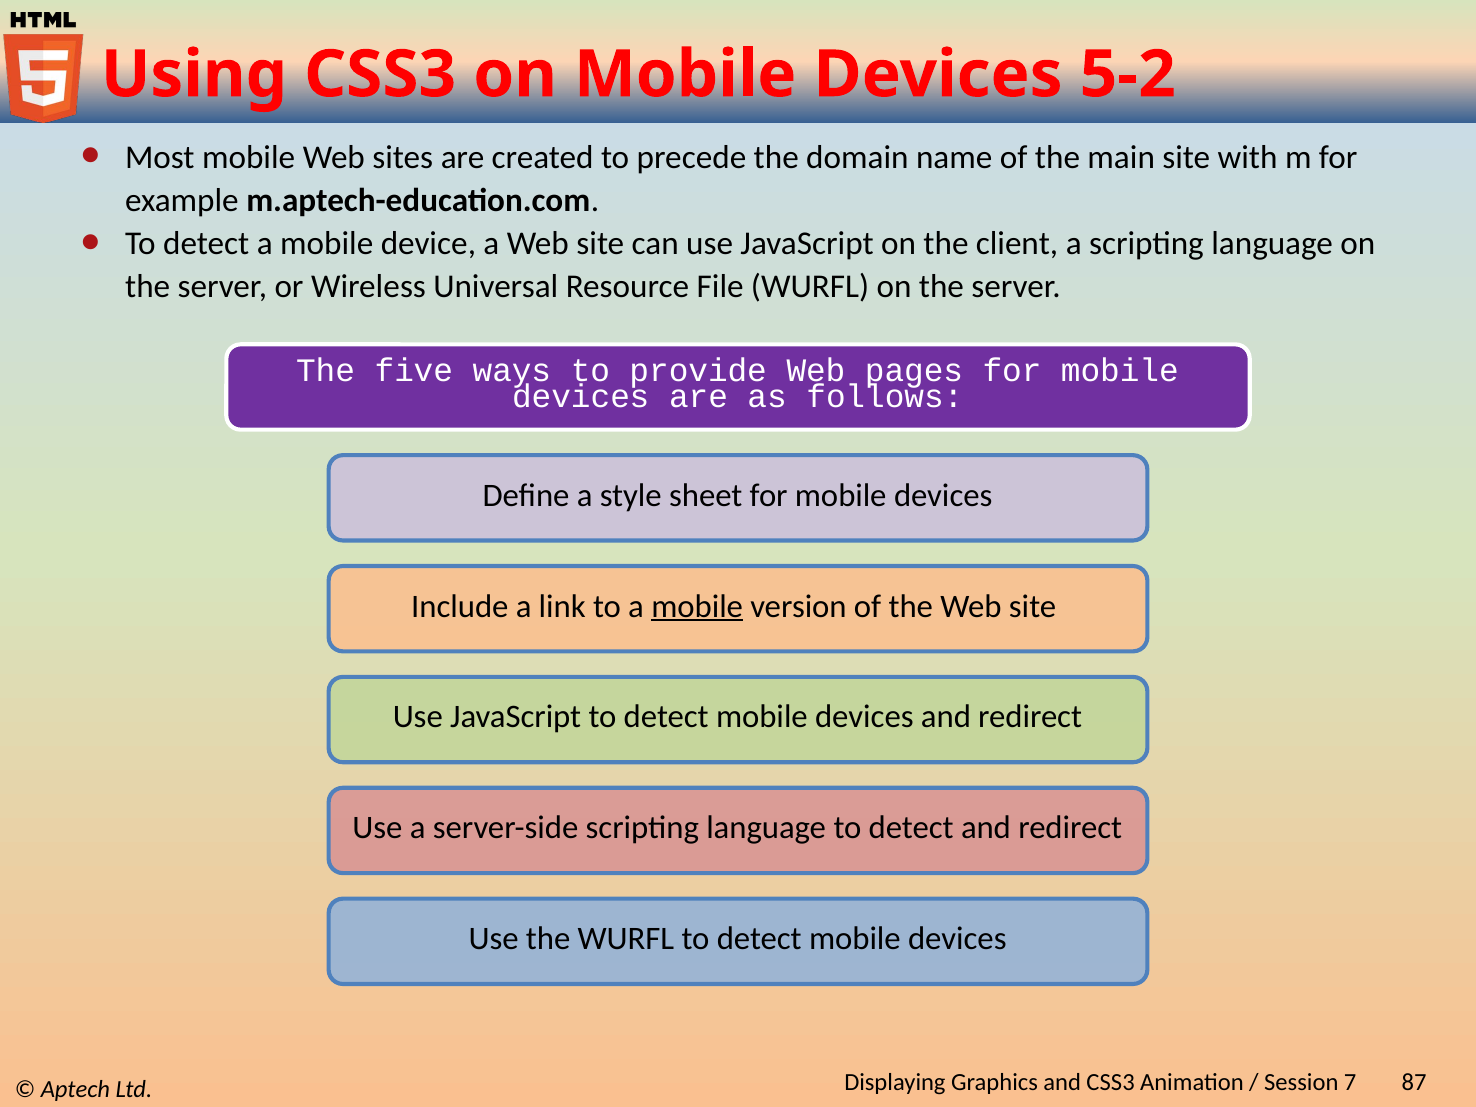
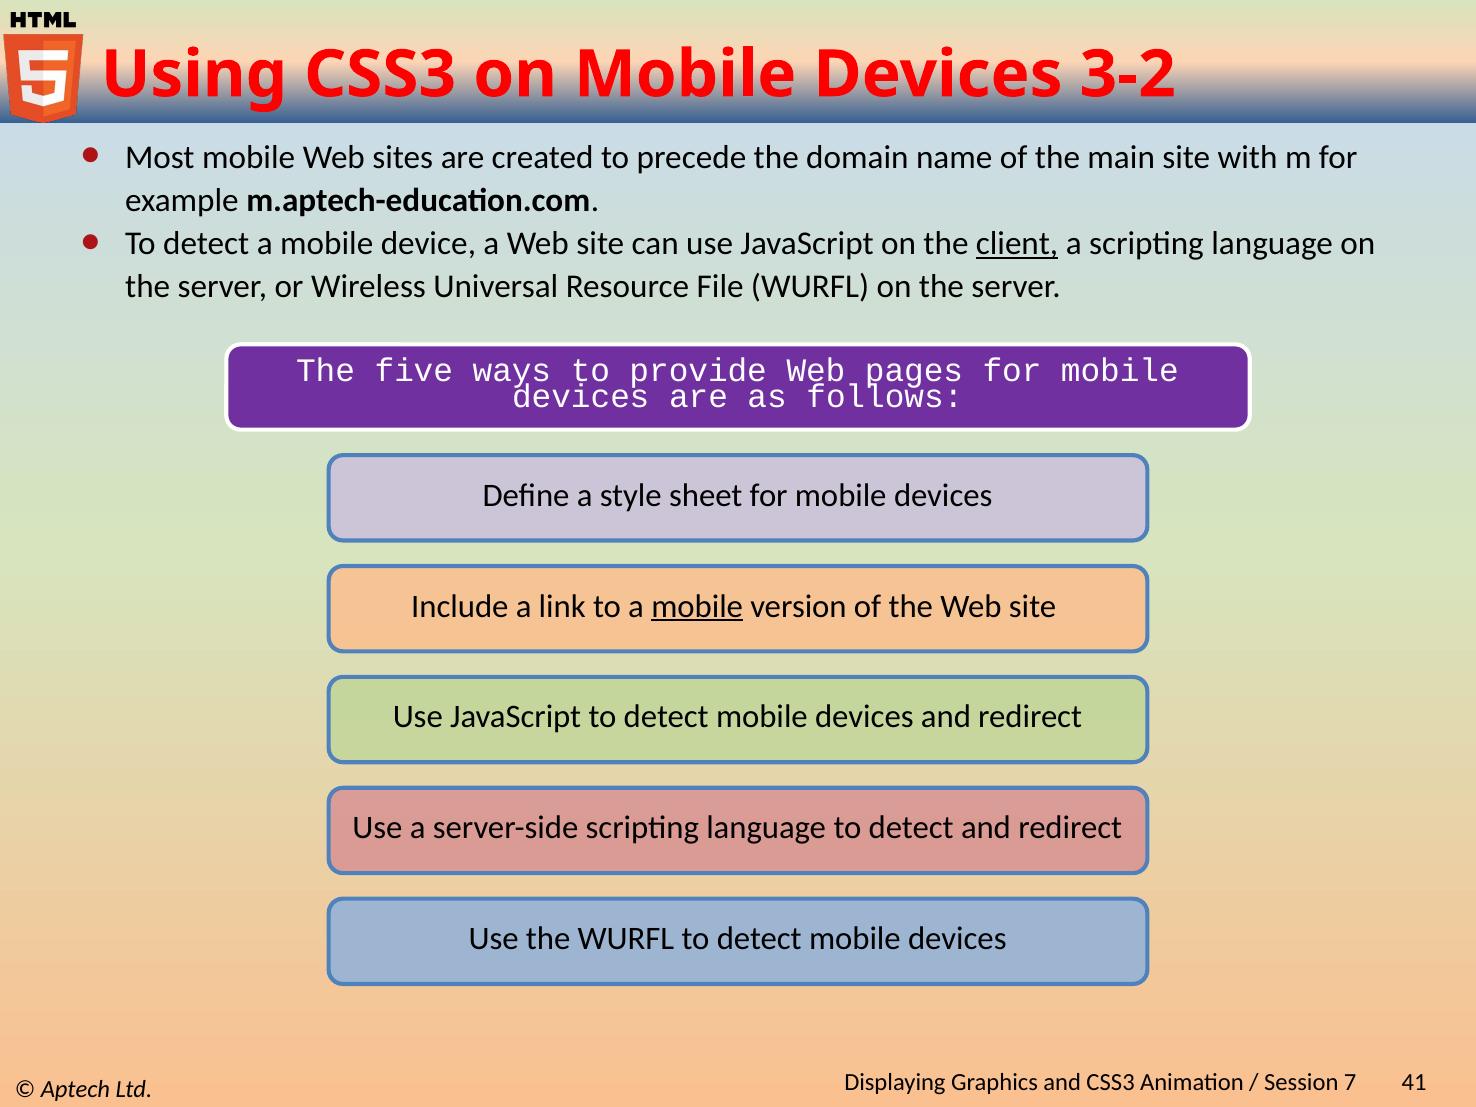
5-2: 5-2 -> 3-2
client underline: none -> present
87: 87 -> 41
